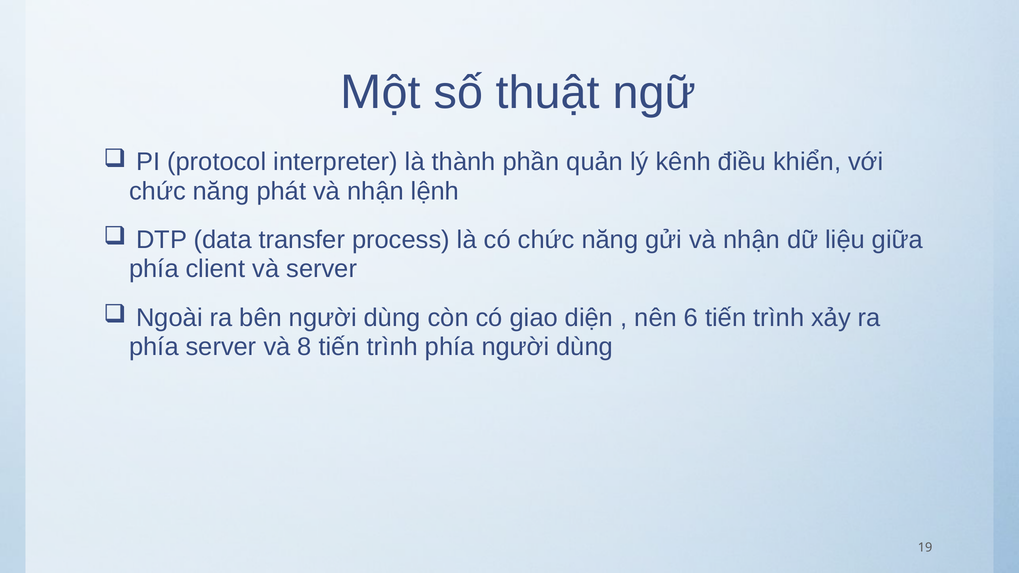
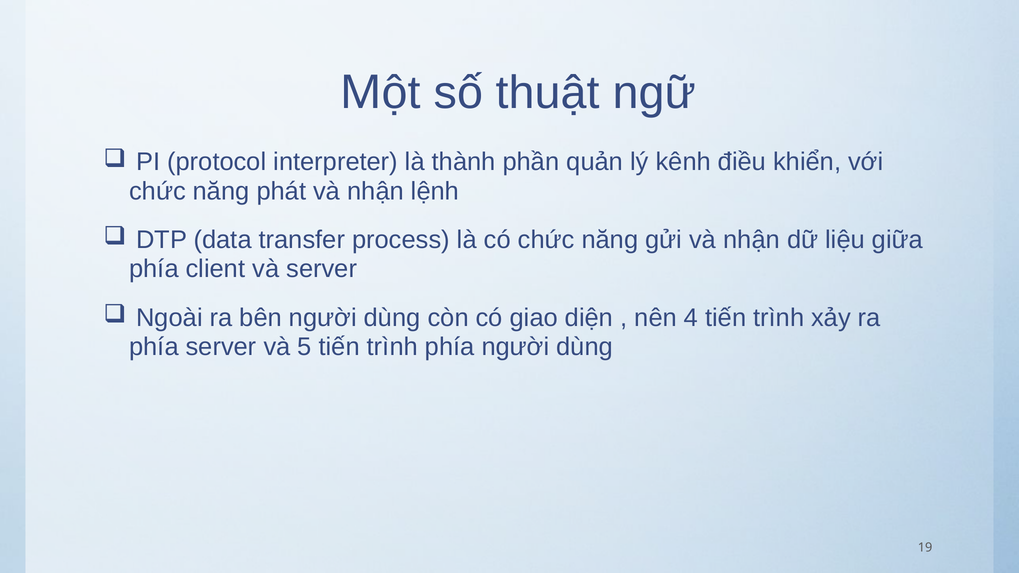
6: 6 -> 4
8: 8 -> 5
